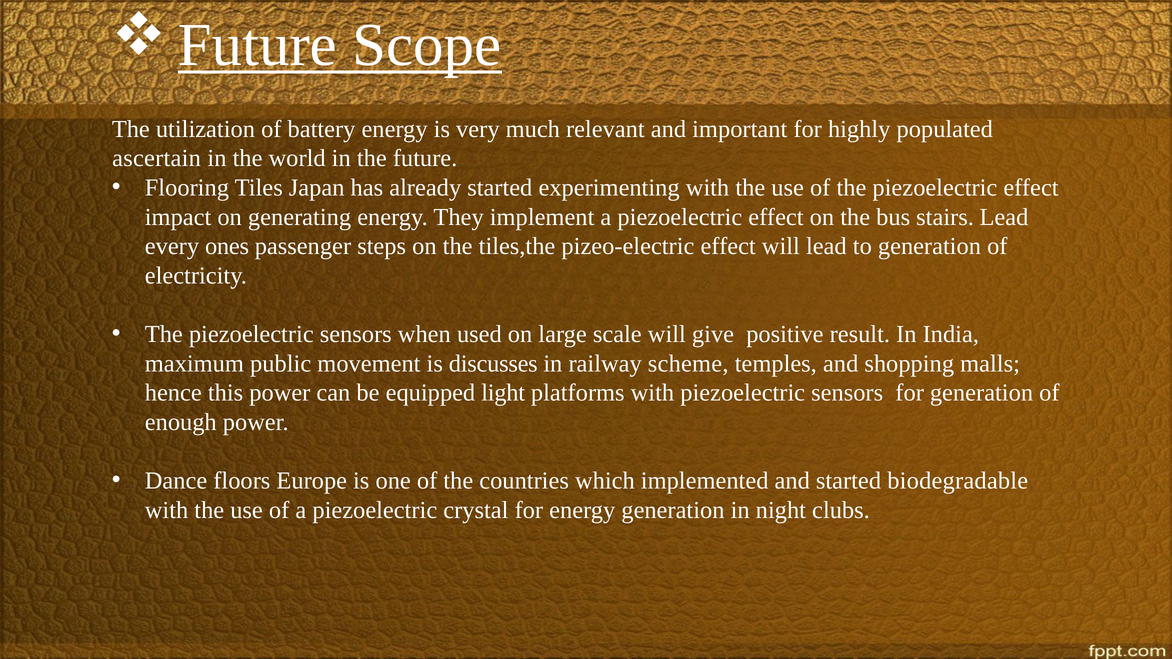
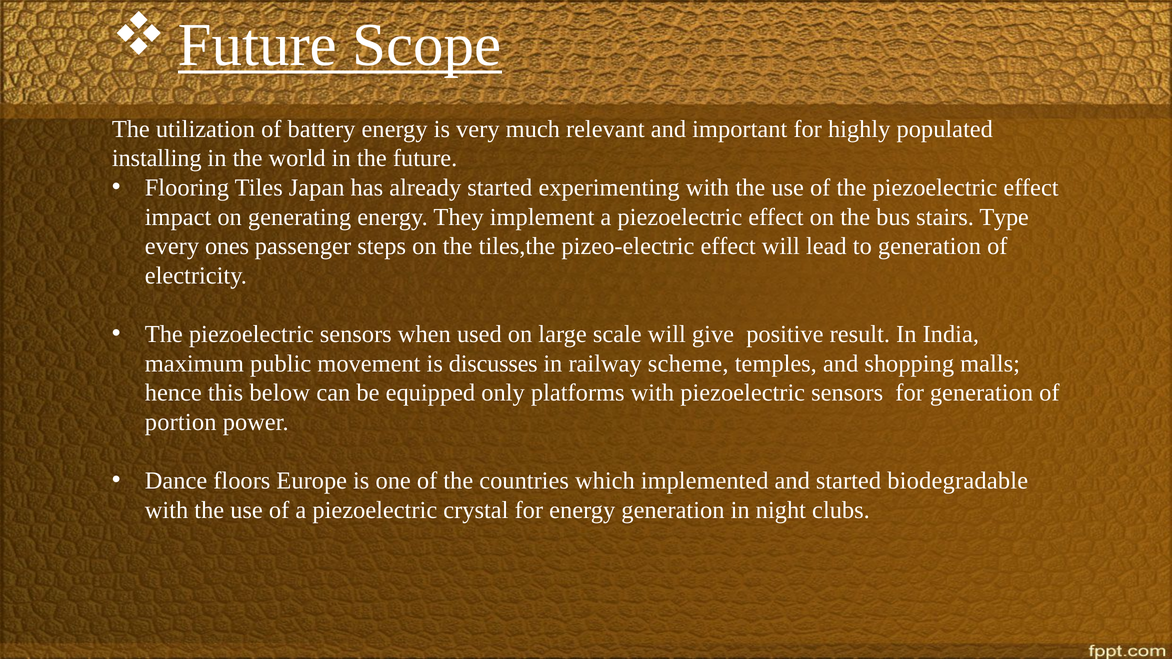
ascertain: ascertain -> installing
stairs Lead: Lead -> Type
this power: power -> below
light: light -> only
enough: enough -> portion
